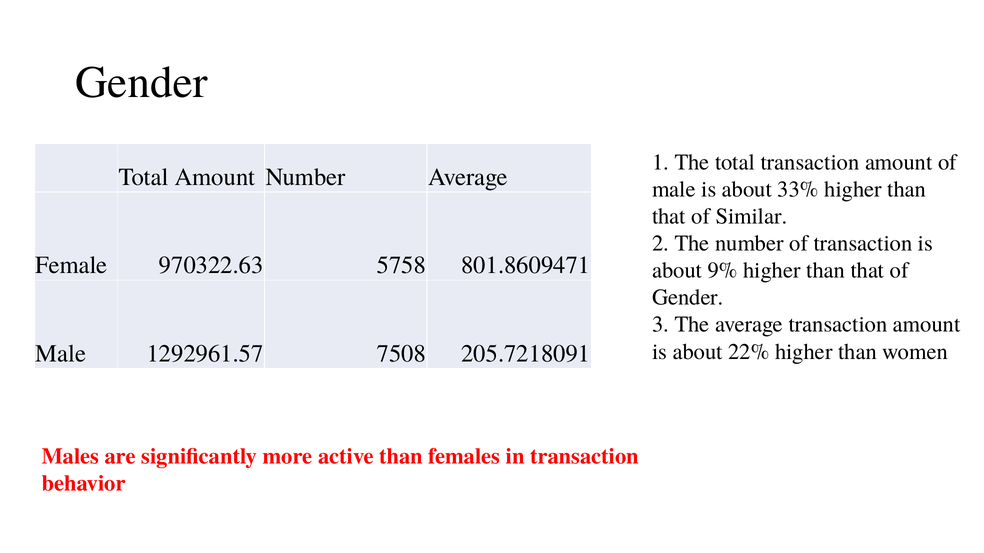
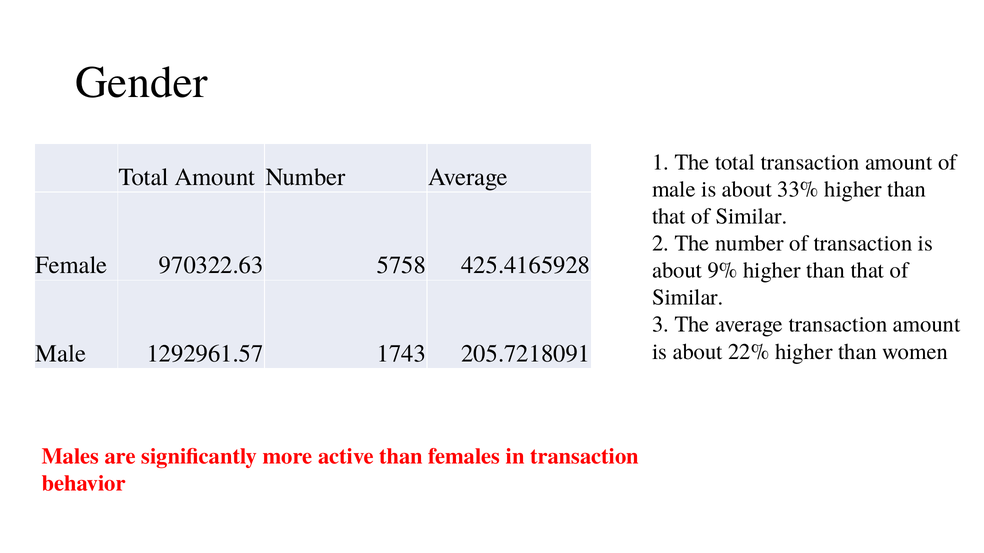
801.8609471: 801.8609471 -> 425.4165928
Gender at (688, 298): Gender -> Similar
7508: 7508 -> 1743
